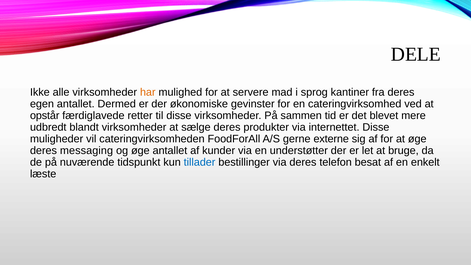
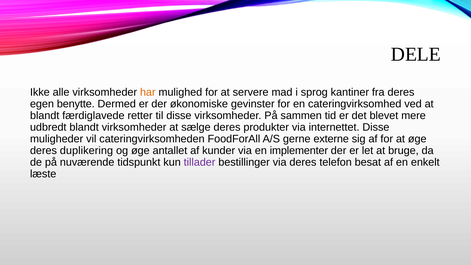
egen antallet: antallet -> benytte
opstår at (45, 116): opstår -> blandt
messaging: messaging -> duplikering
understøtter: understøtter -> implementer
tillader colour: blue -> purple
